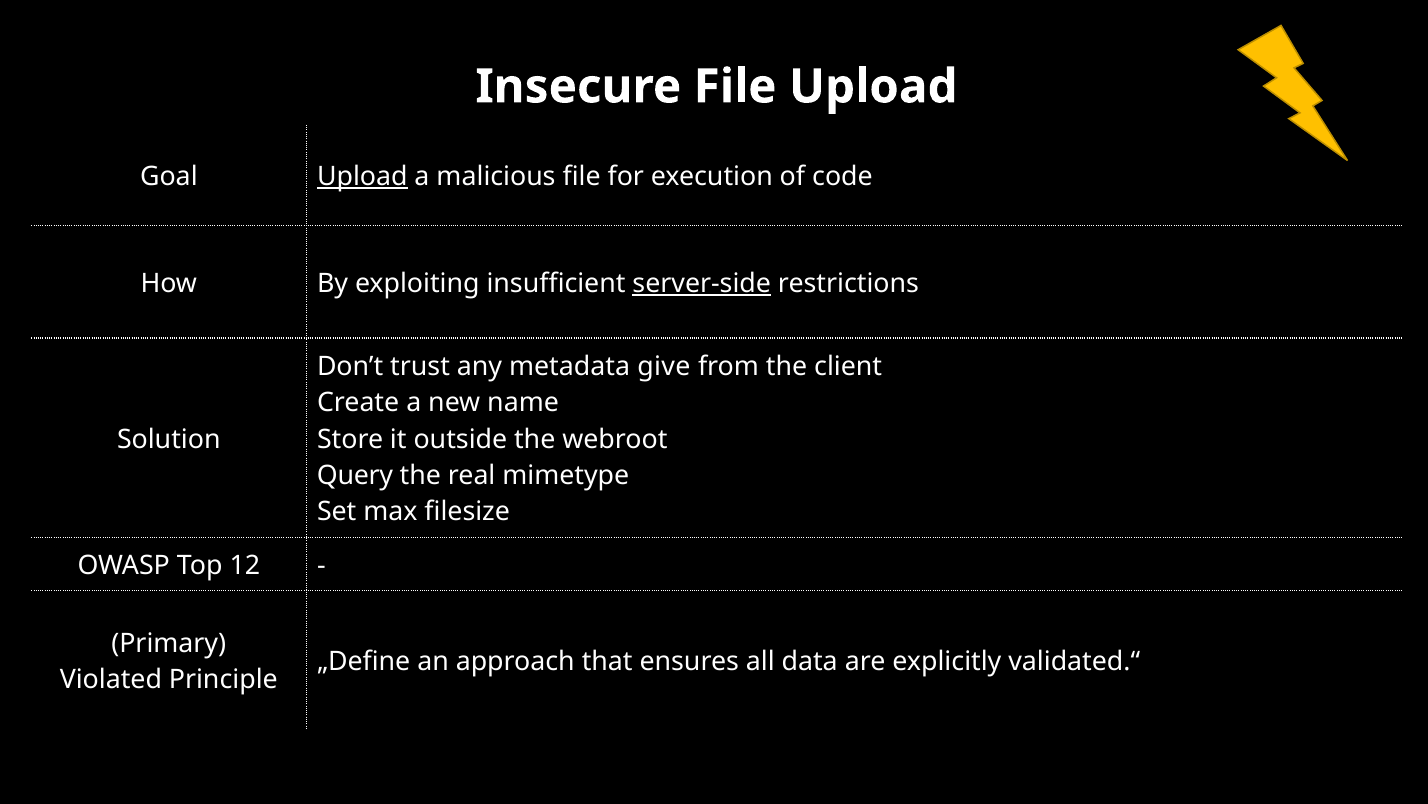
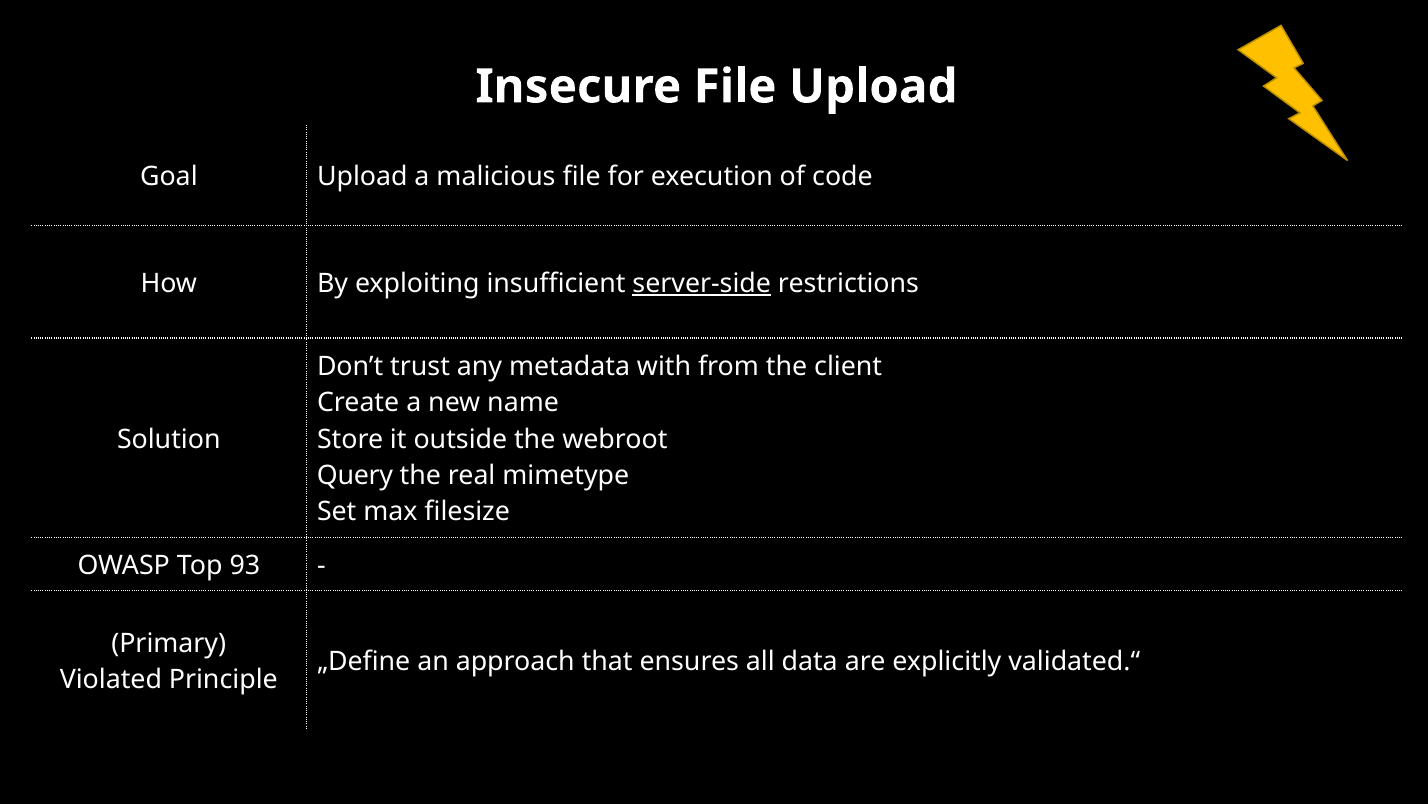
Upload at (362, 176) underline: present -> none
give: give -> with
12: 12 -> 93
